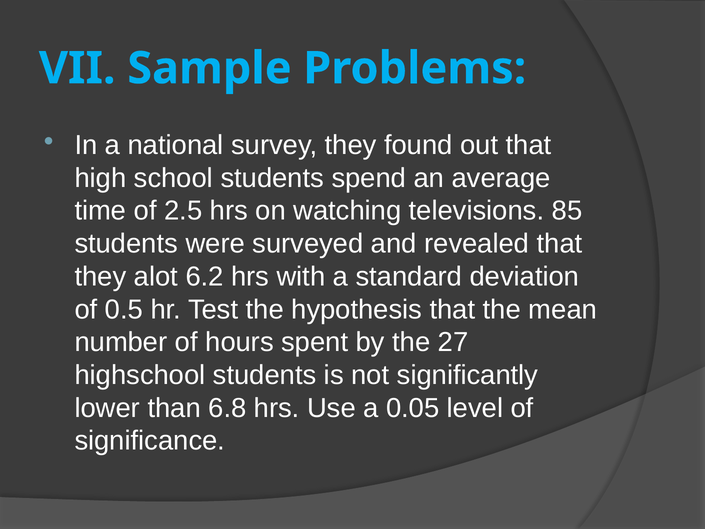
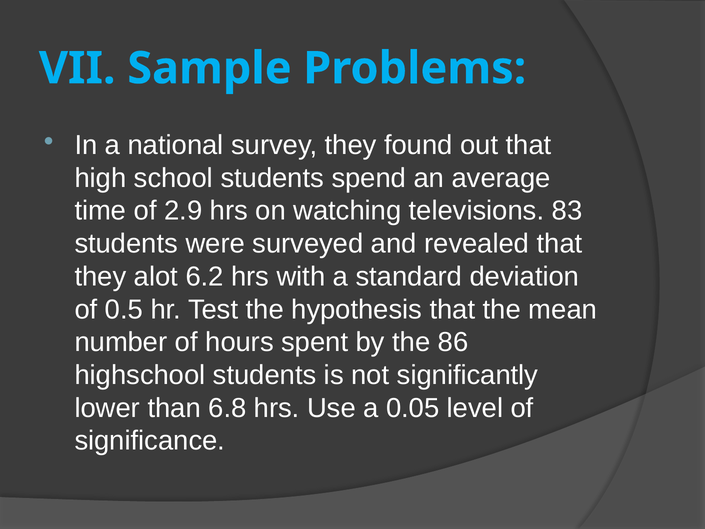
2.5: 2.5 -> 2.9
85: 85 -> 83
27: 27 -> 86
